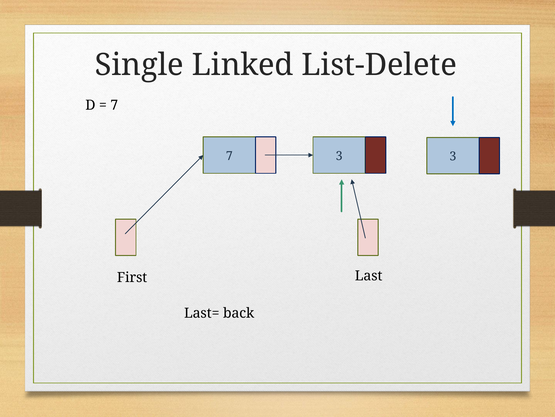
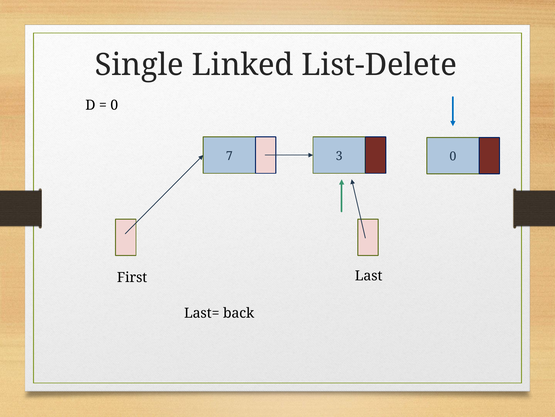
7 at (114, 105): 7 -> 0
3 3: 3 -> 0
